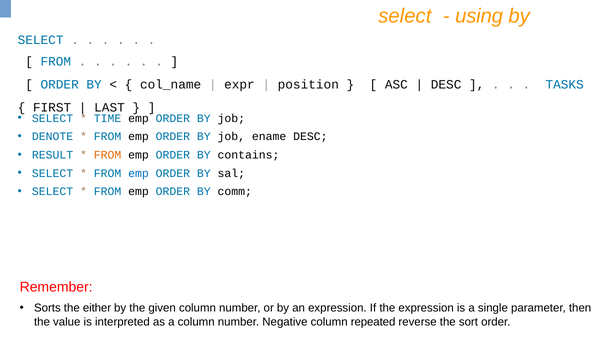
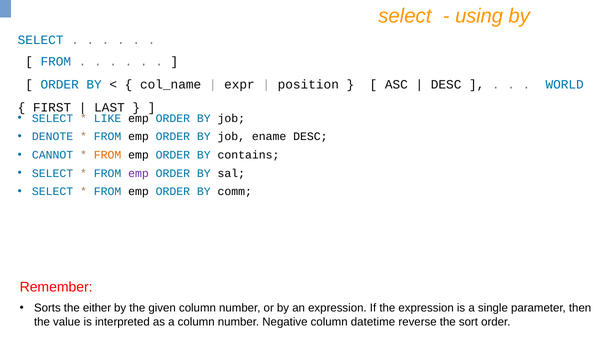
TASKS: TASKS -> WORLD
TIME: TIME -> LIKE
RESULT: RESULT -> CANNOT
emp at (139, 173) colour: blue -> purple
repeated: repeated -> datetime
